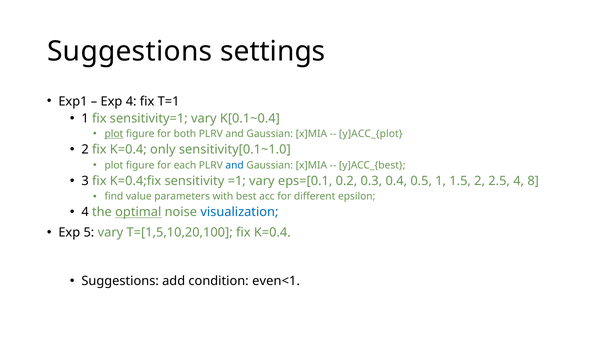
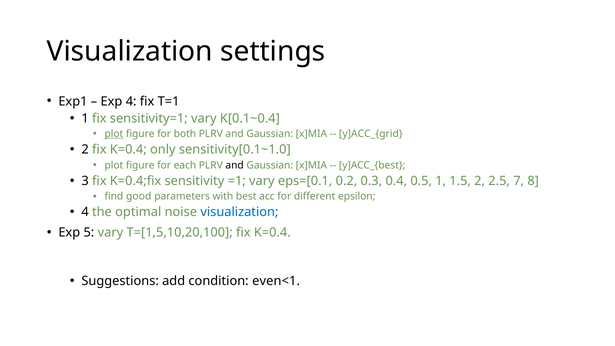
Suggestions at (130, 52): Suggestions -> Visualization
y]ACC_{plot: y]ACC_{plot -> y]ACC_{grid
and at (235, 165) colour: blue -> black
2.5 4: 4 -> 7
value: value -> good
optimal underline: present -> none
